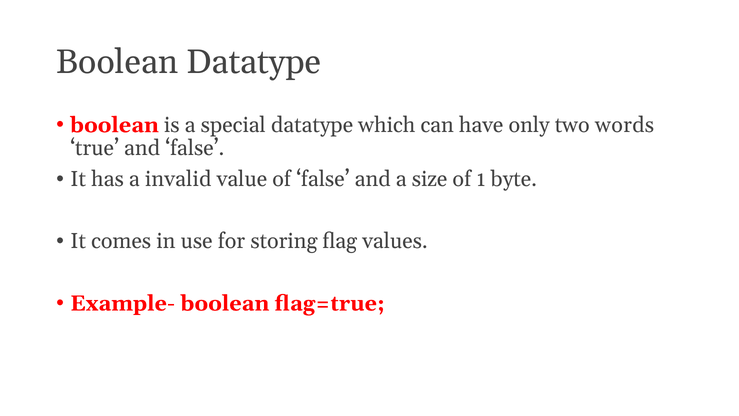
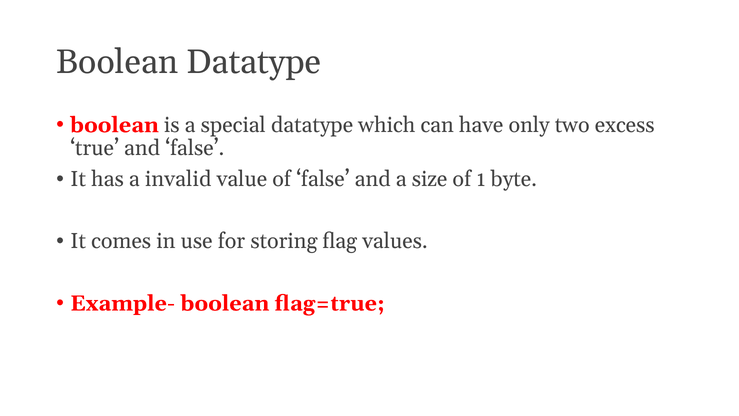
words: words -> excess
